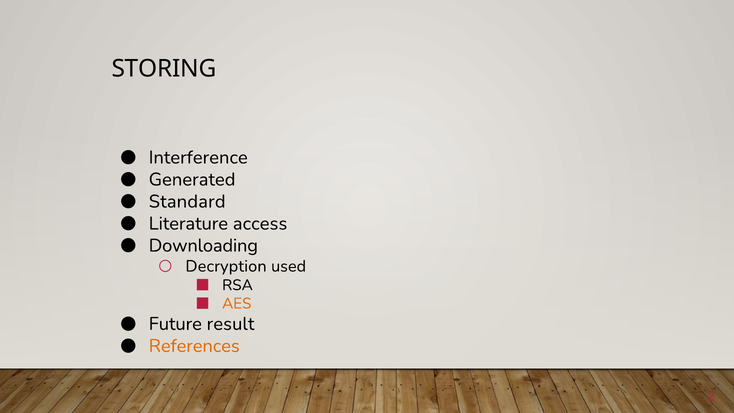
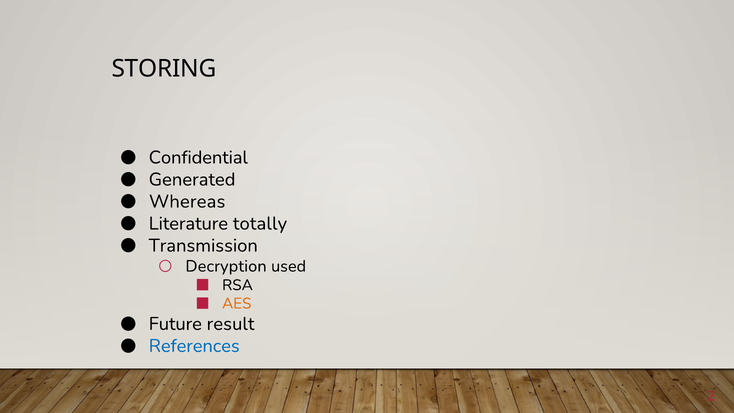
Interference: Interference -> Confidential
Standard: Standard -> Whereas
access: access -> totally
Downloading: Downloading -> Transmission
References colour: orange -> blue
